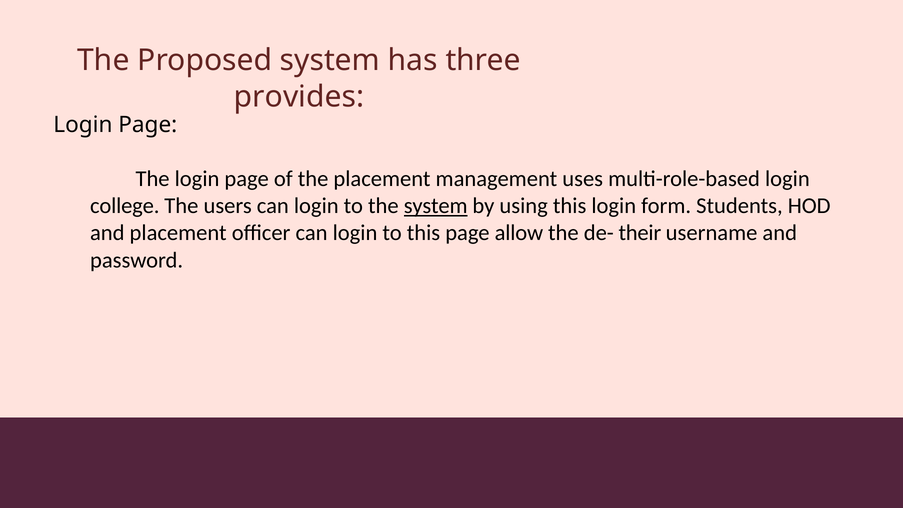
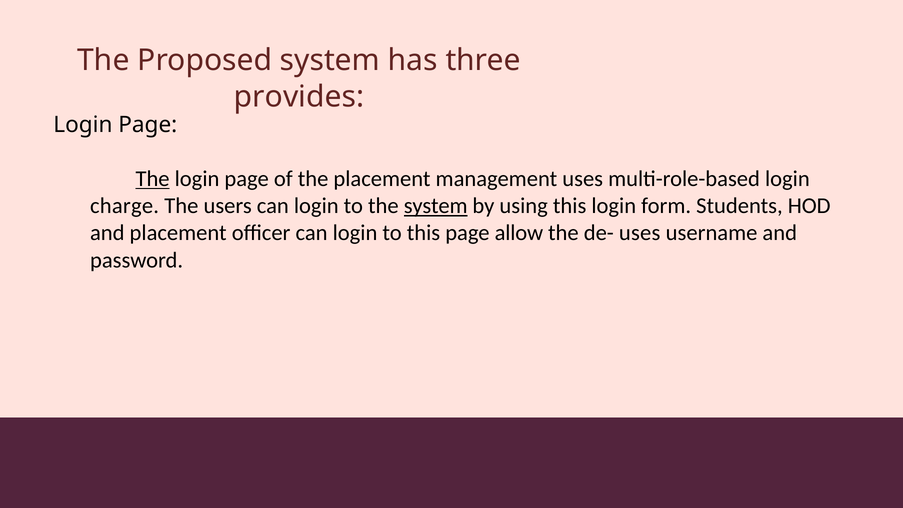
The at (153, 179) underline: none -> present
college: college -> charge
de- their: their -> uses
